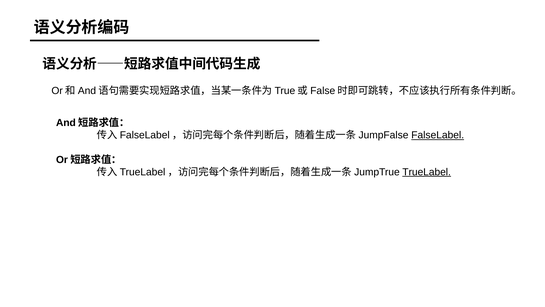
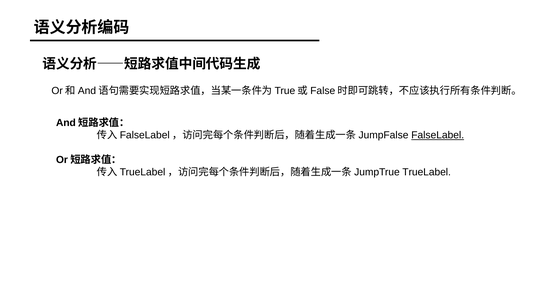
TrueLabel underline: present -> none
